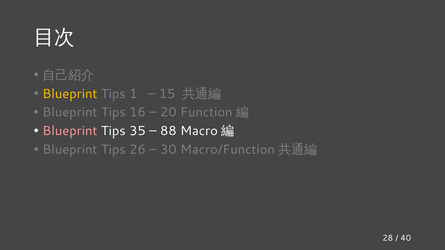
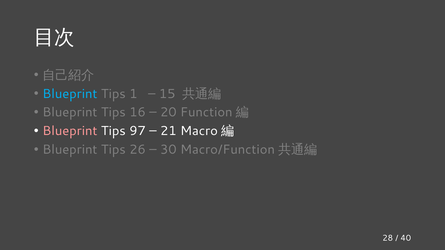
Blueprint at (70, 94) colour: yellow -> light blue
35: 35 -> 97
88: 88 -> 21
